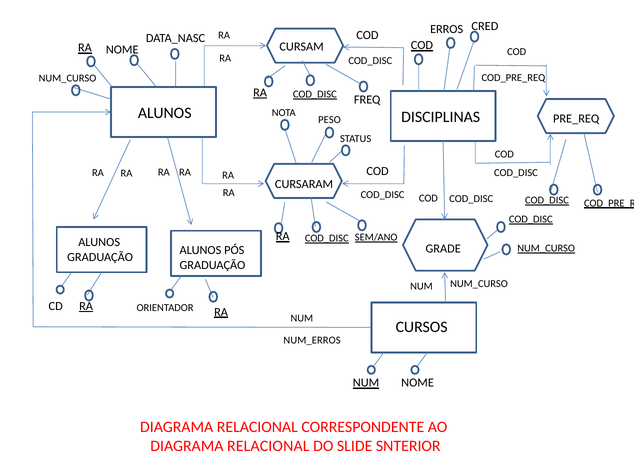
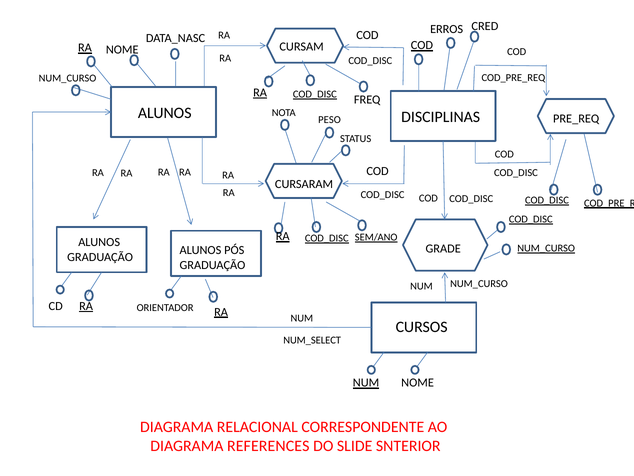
NUM_ERROS: NUM_ERROS -> NUM_SELECT
RELACIONAL at (268, 446): RELACIONAL -> REFERENCES
